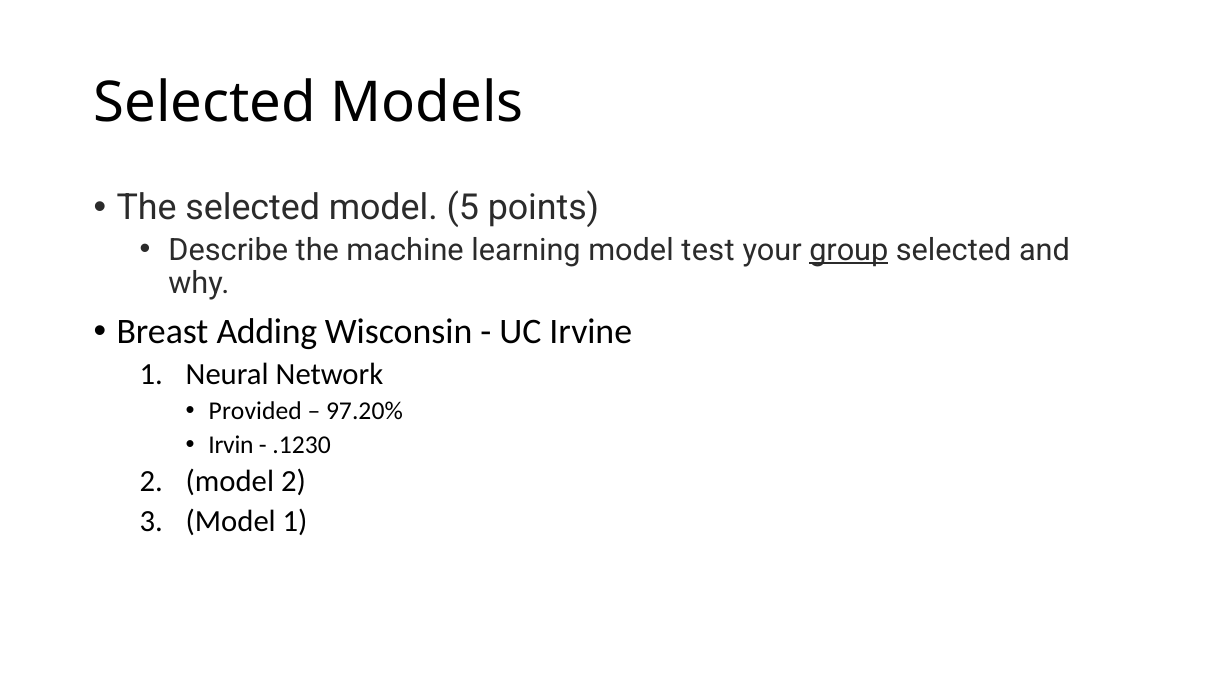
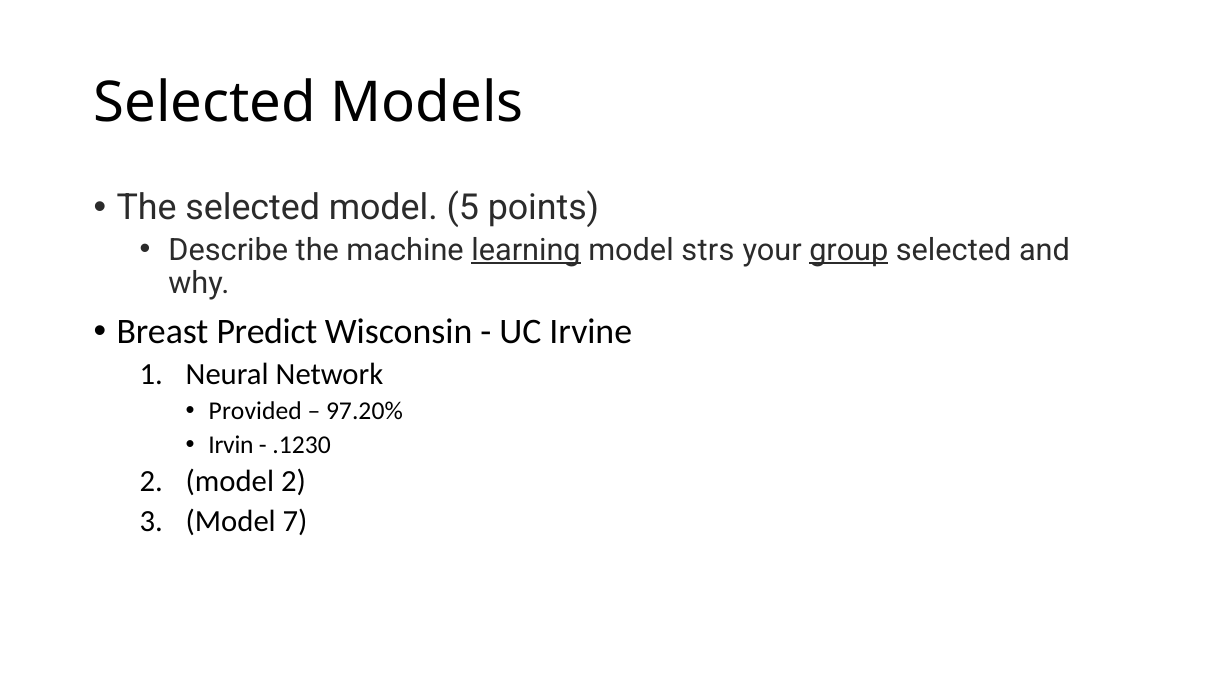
learning underline: none -> present
test: test -> strs
Adding: Adding -> Predict
Model 1: 1 -> 7
